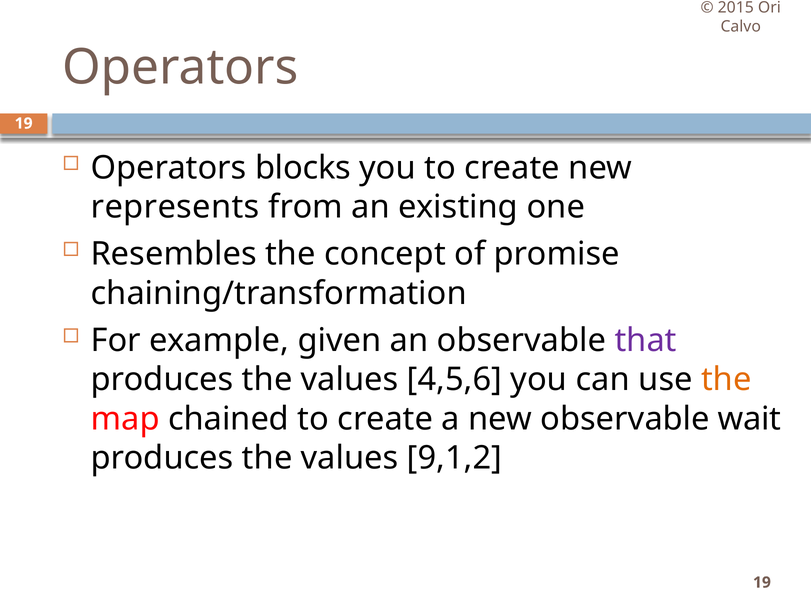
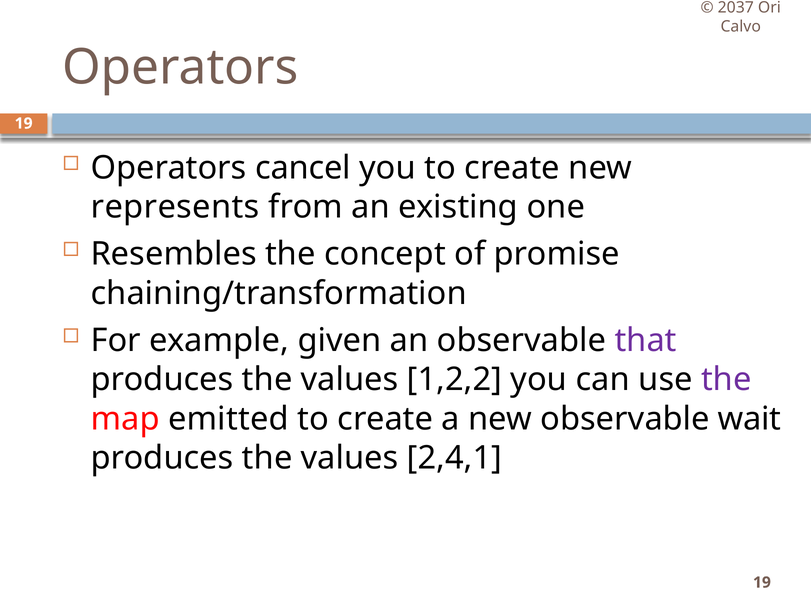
2015: 2015 -> 2037
blocks: blocks -> cancel
4,5,6: 4,5,6 -> 1,2,2
the at (726, 380) colour: orange -> purple
chained: chained -> emitted
9,1,2: 9,1,2 -> 2,4,1
